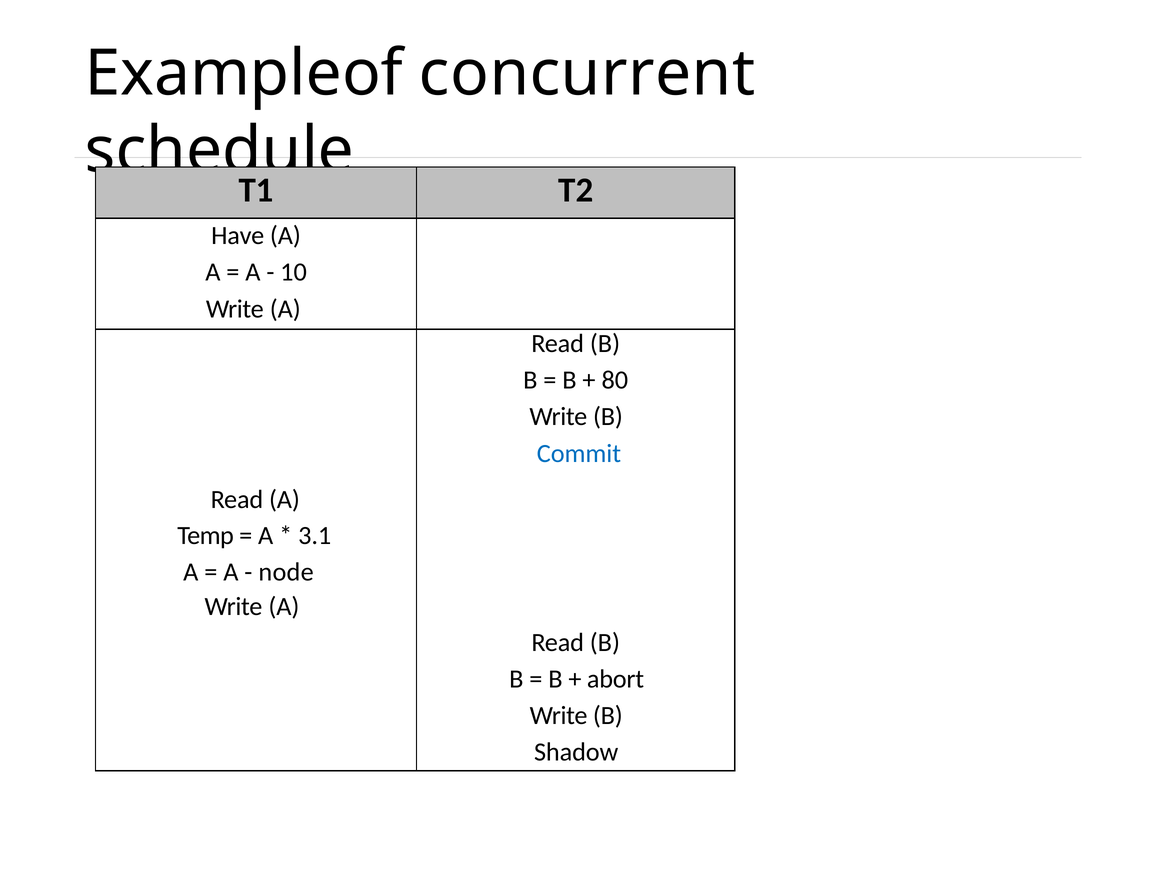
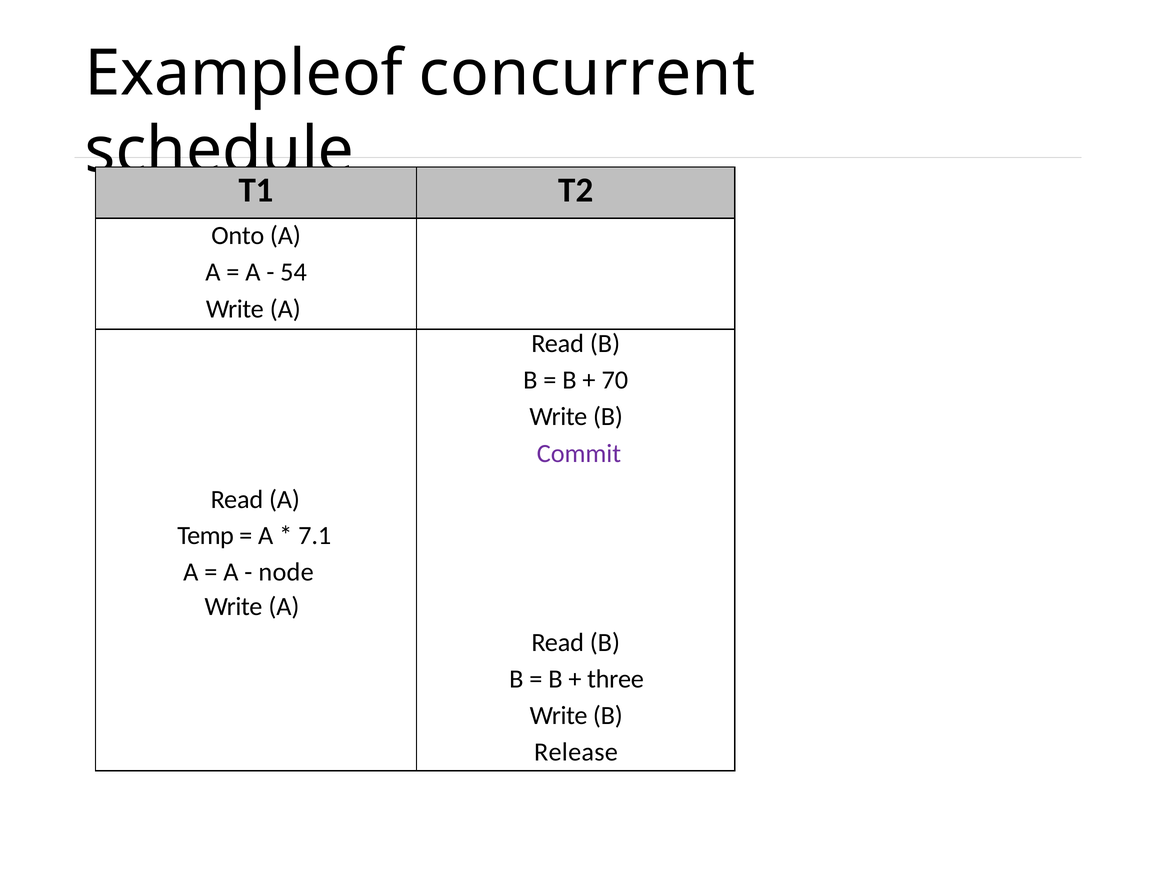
Have: Have -> Onto
10: 10 -> 54
80: 80 -> 70
Commit colour: blue -> purple
3.1: 3.1 -> 7.1
abort: abort -> three
Shadow: Shadow -> Release
